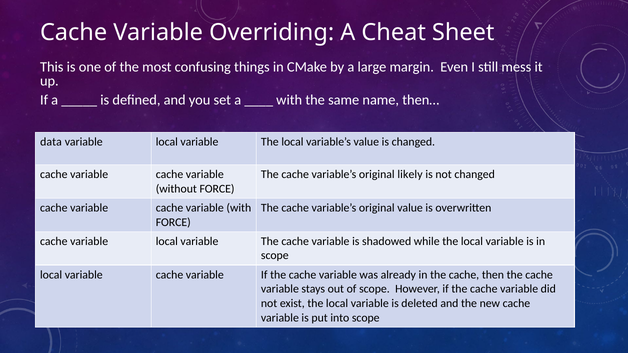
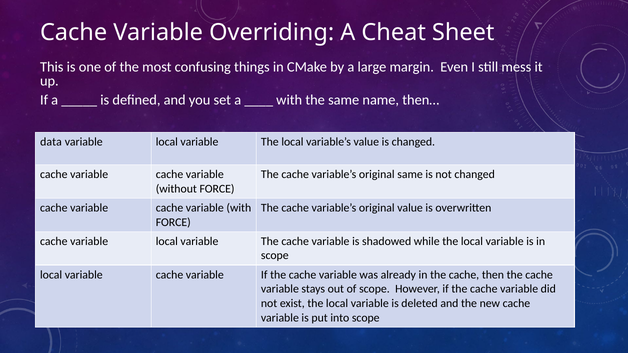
original likely: likely -> same
